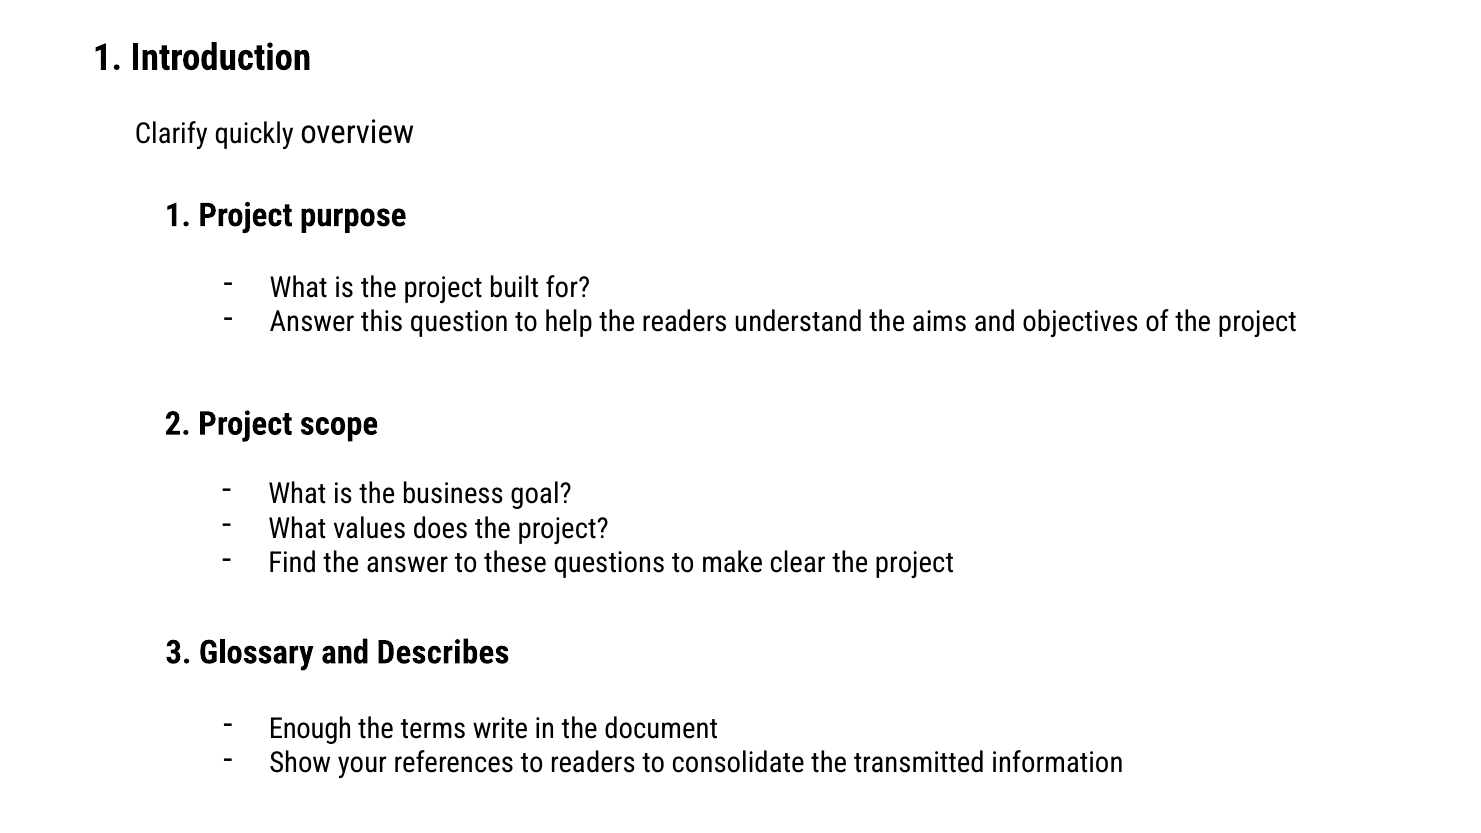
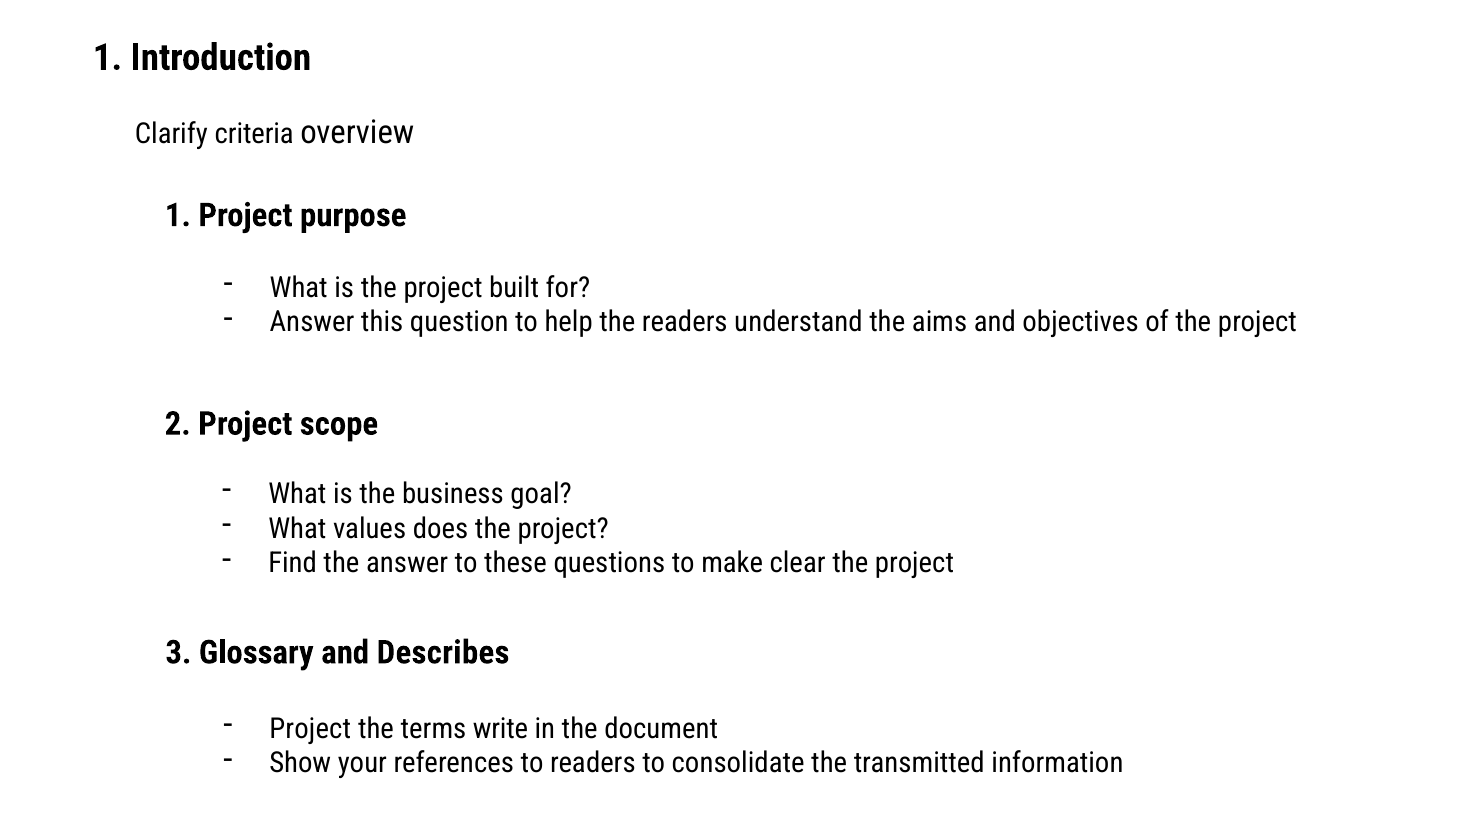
quickly: quickly -> criteria
Enough at (310, 729): Enough -> Project
